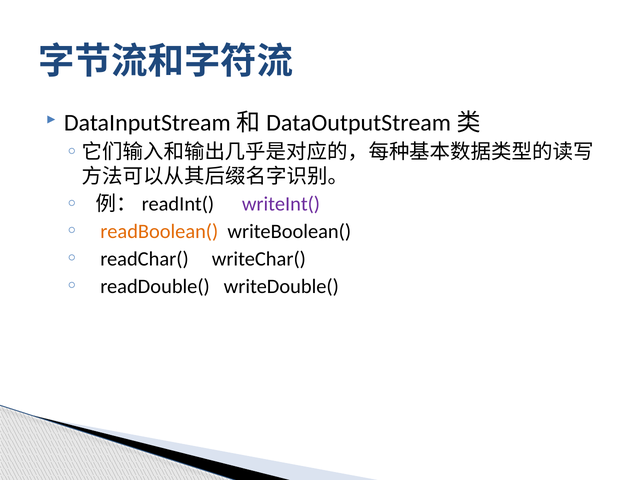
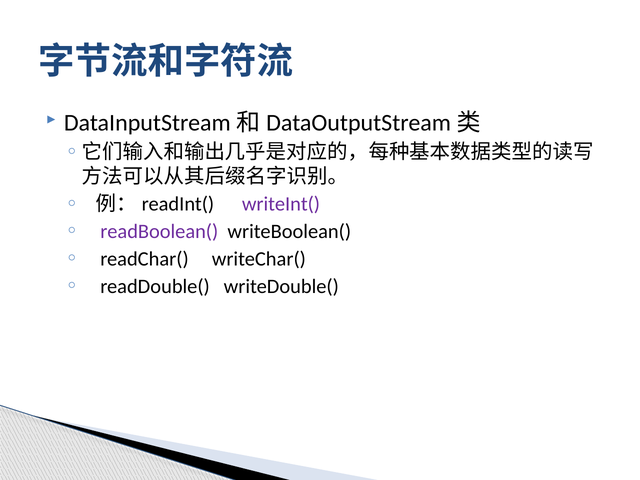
readBoolean( colour: orange -> purple
